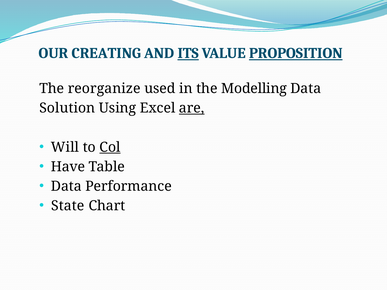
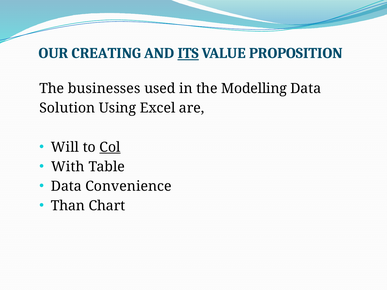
PROPOSITION underline: present -> none
reorganize: reorganize -> businesses
are underline: present -> none
Have: Have -> With
Performance: Performance -> Convenience
State: State -> Than
